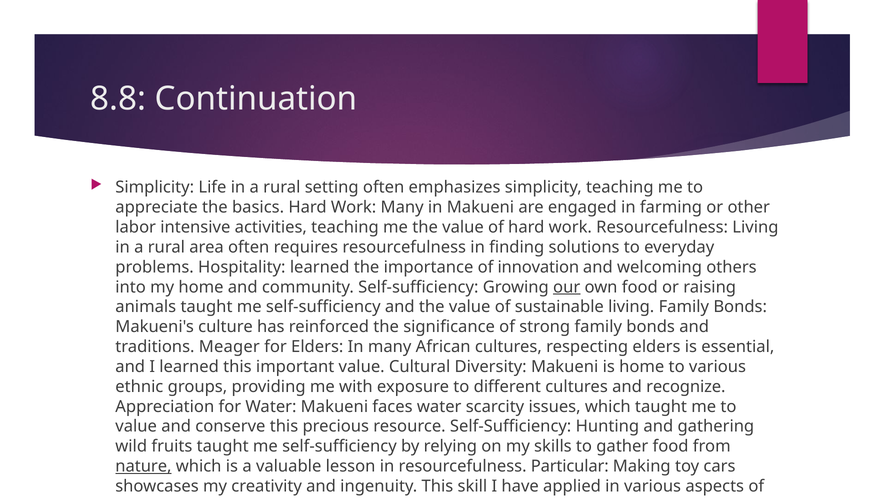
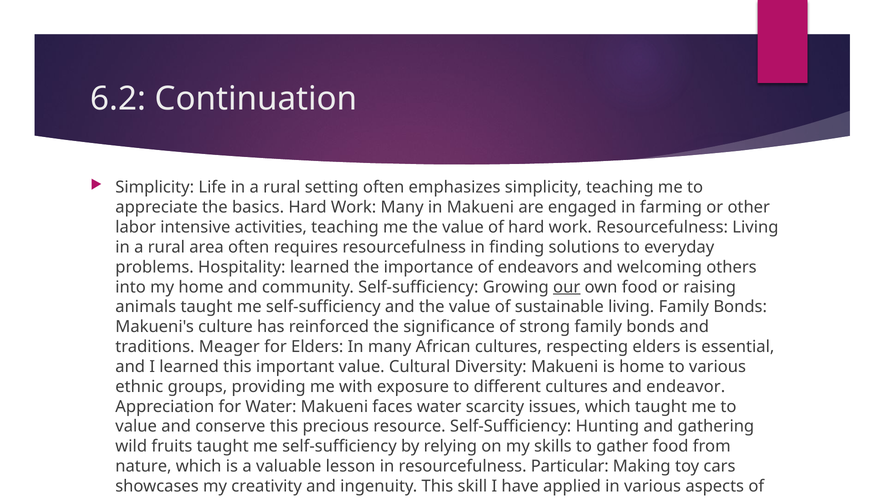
8.8: 8.8 -> 6.2
innovation: innovation -> endeavors
recognize: recognize -> endeavor
nature underline: present -> none
